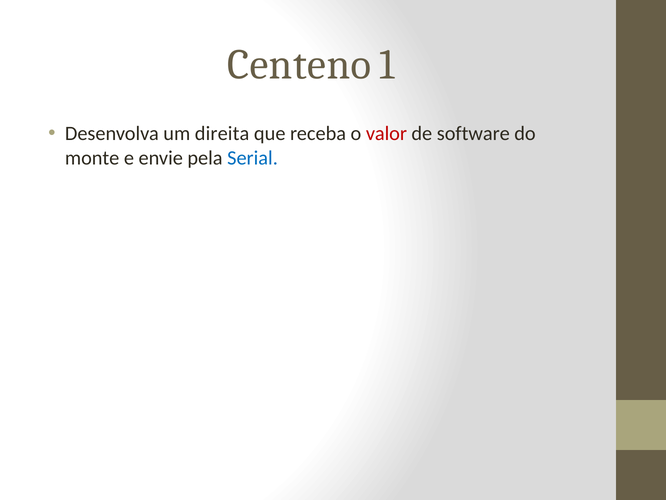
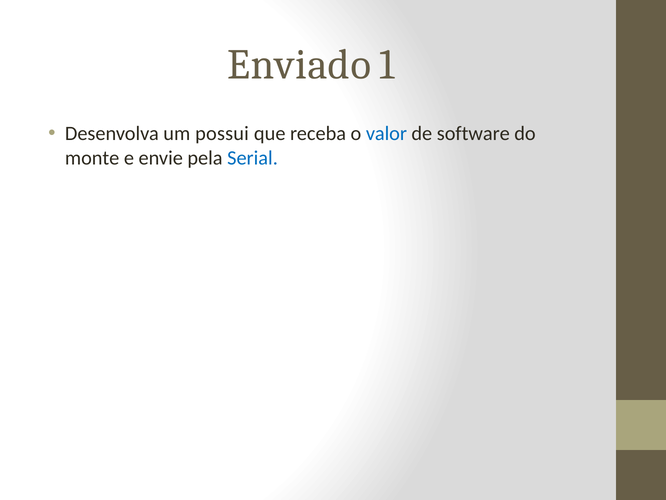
Centeno: Centeno -> Enviado
direita: direita -> possui
valor colour: red -> blue
